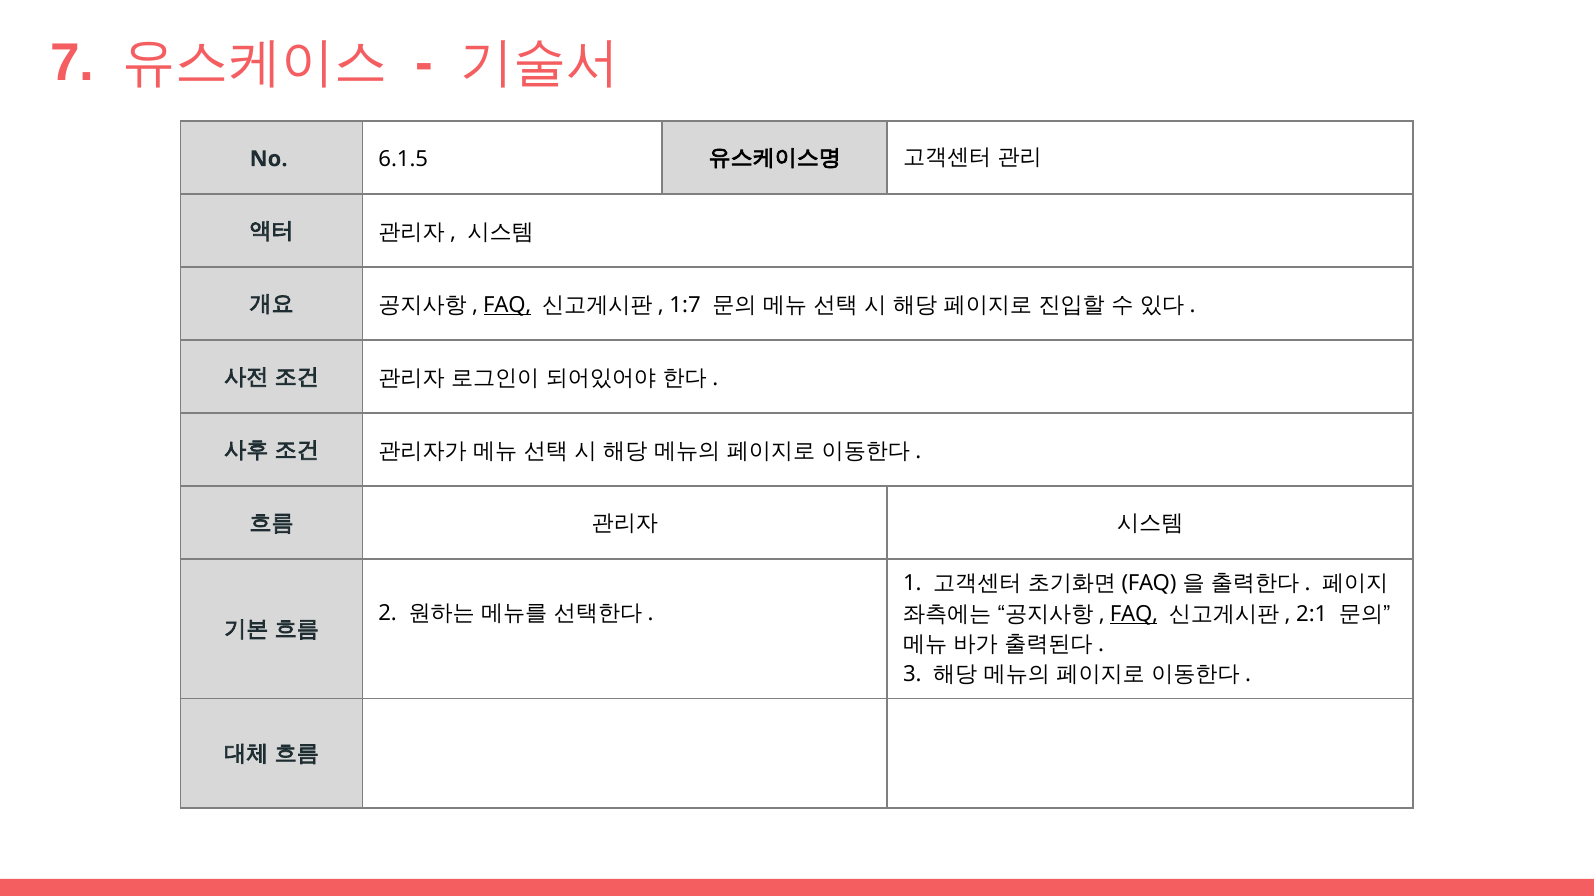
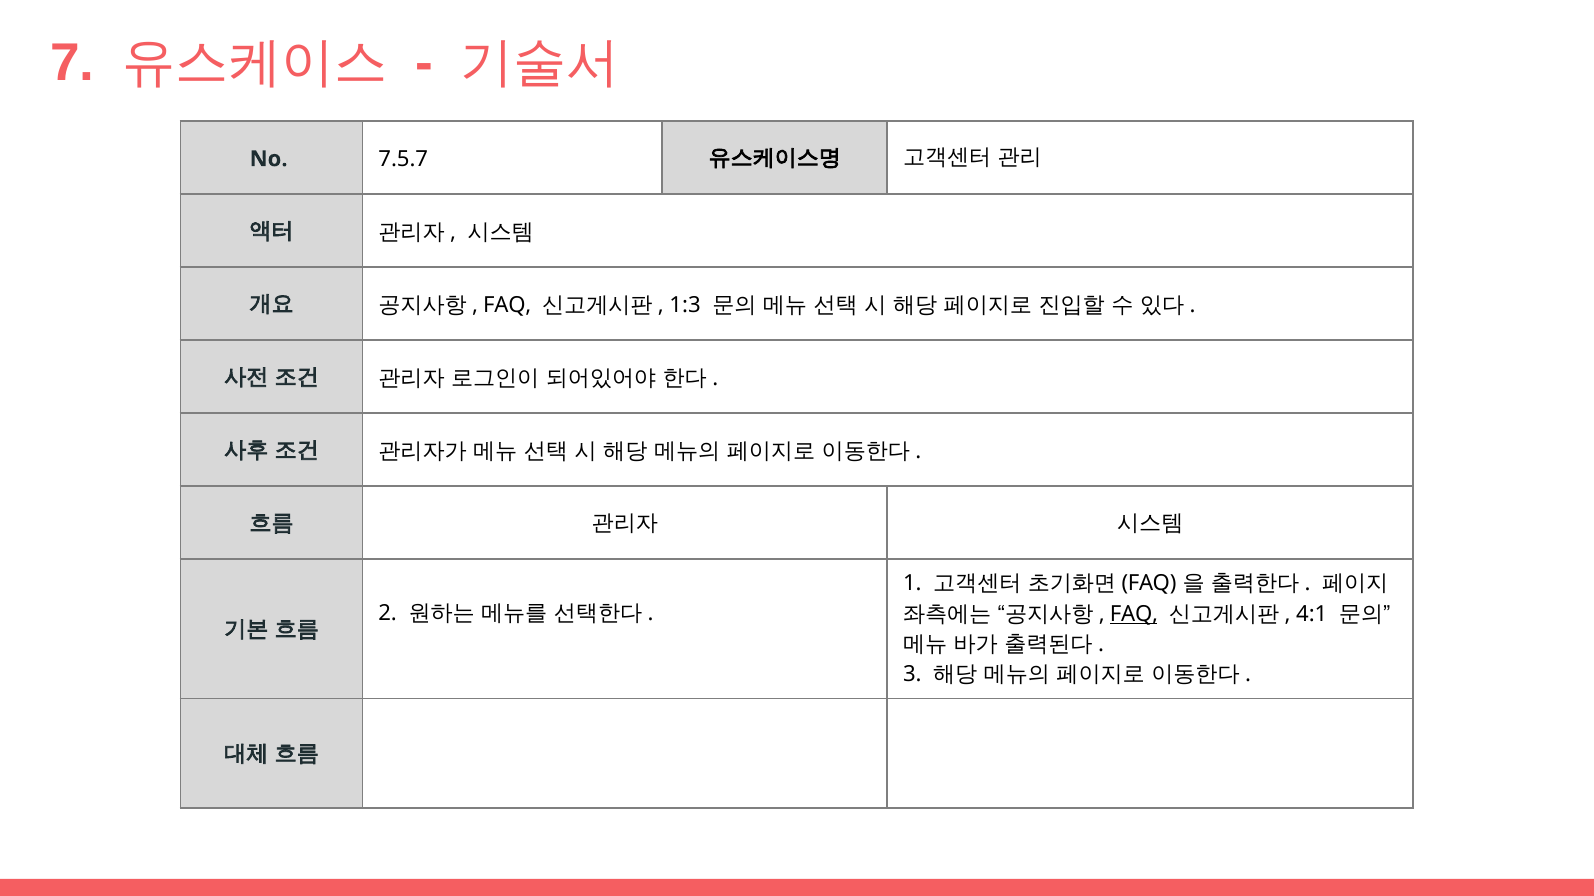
6.1.5: 6.1.5 -> 7.5.7
FAQ at (507, 305) underline: present -> none
1:7: 1:7 -> 1:3
2:1: 2:1 -> 4:1
